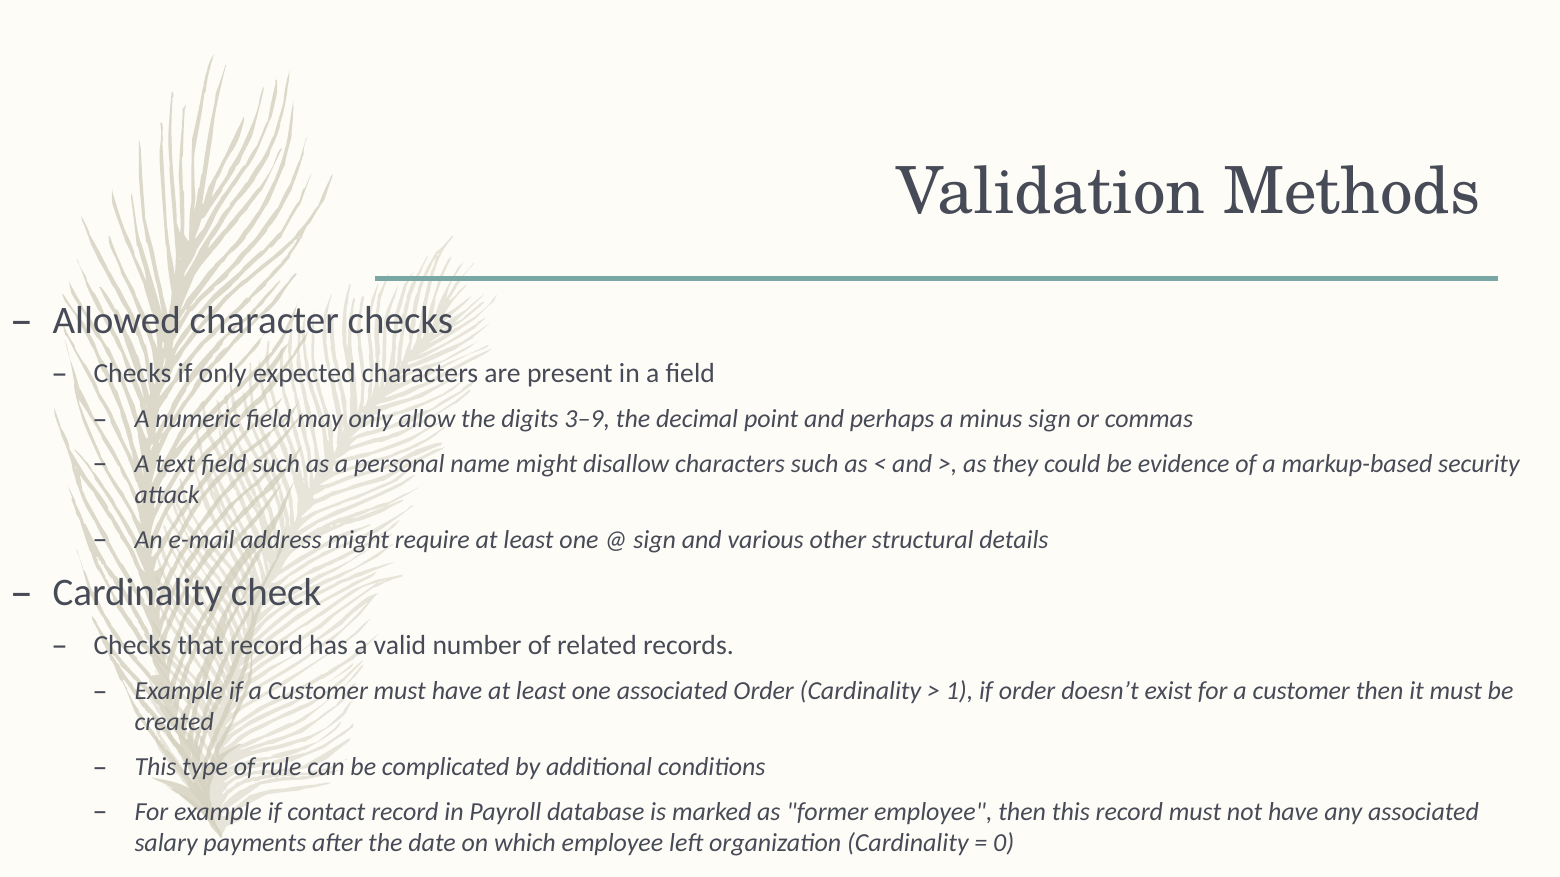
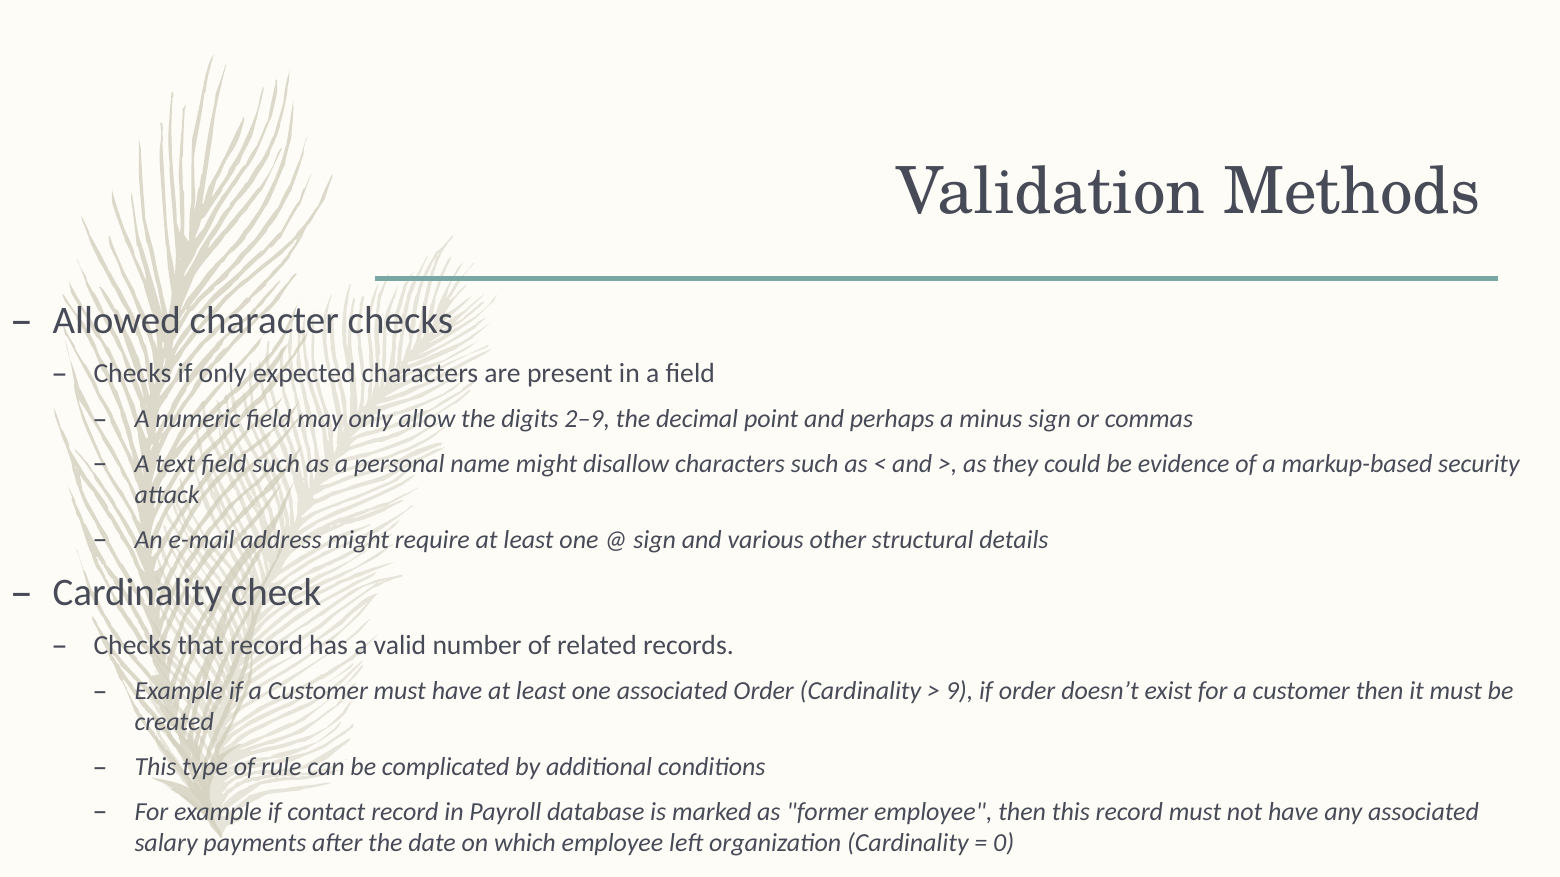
3–9: 3–9 -> 2–9
1: 1 -> 9
